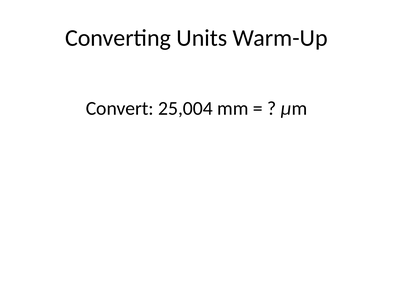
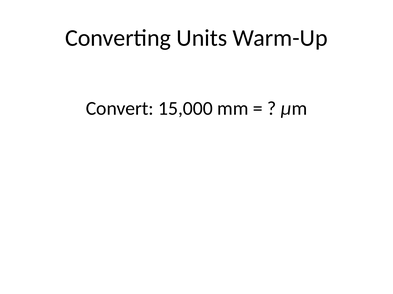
25,004: 25,004 -> 15,000
